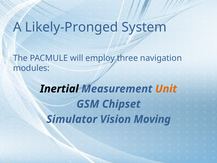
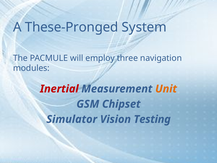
Likely-Pronged: Likely-Pronged -> These-Pronged
Inertial colour: black -> red
Moving: Moving -> Testing
